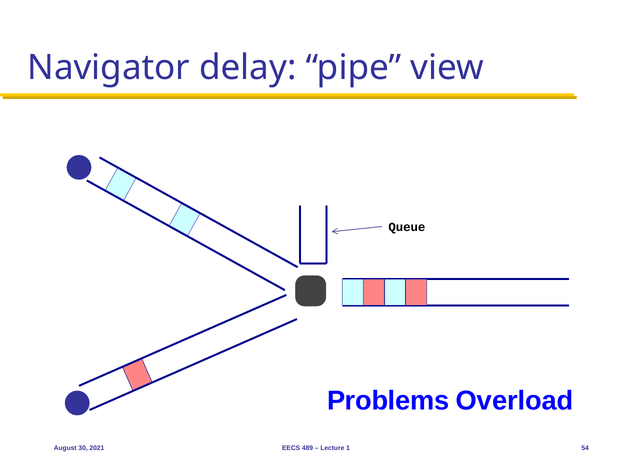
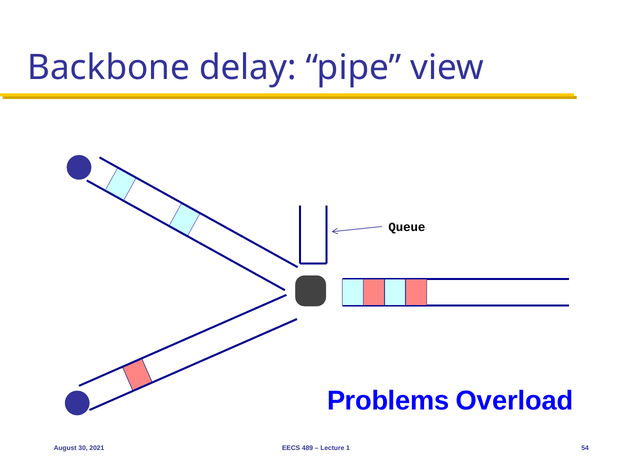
Navigator: Navigator -> Backbone
